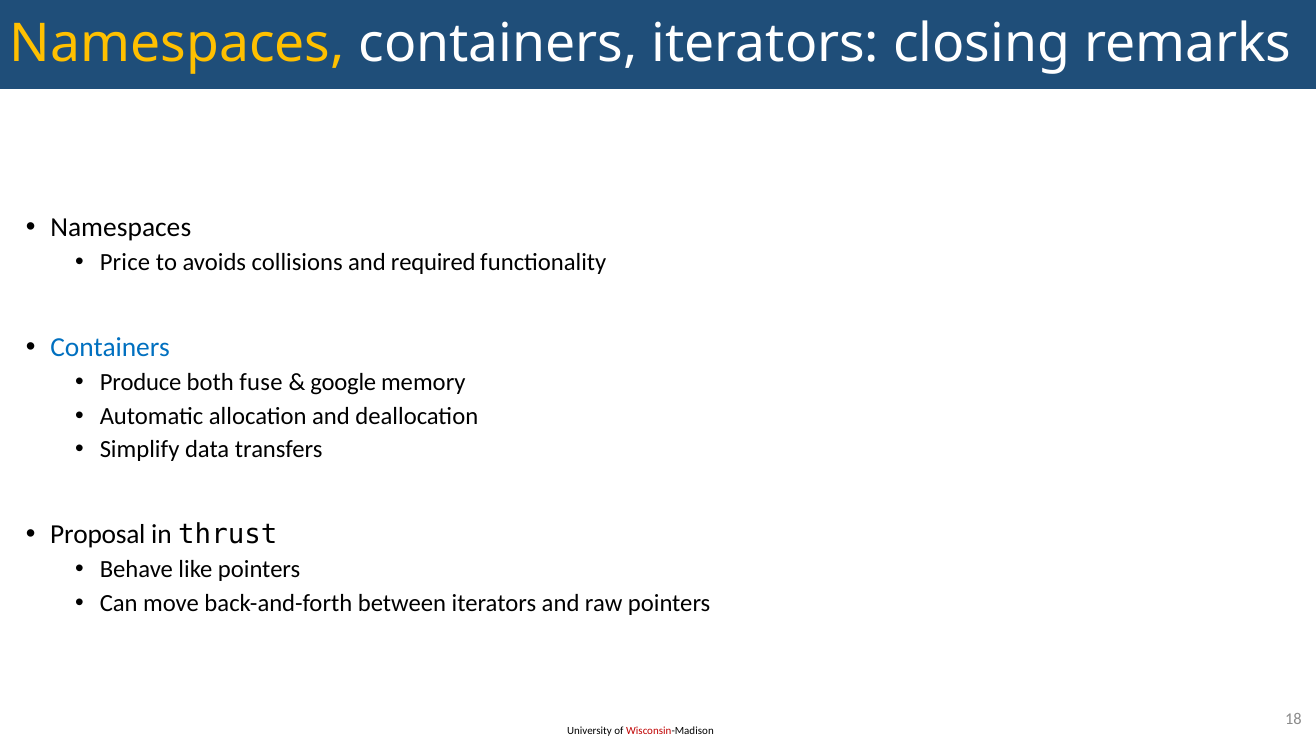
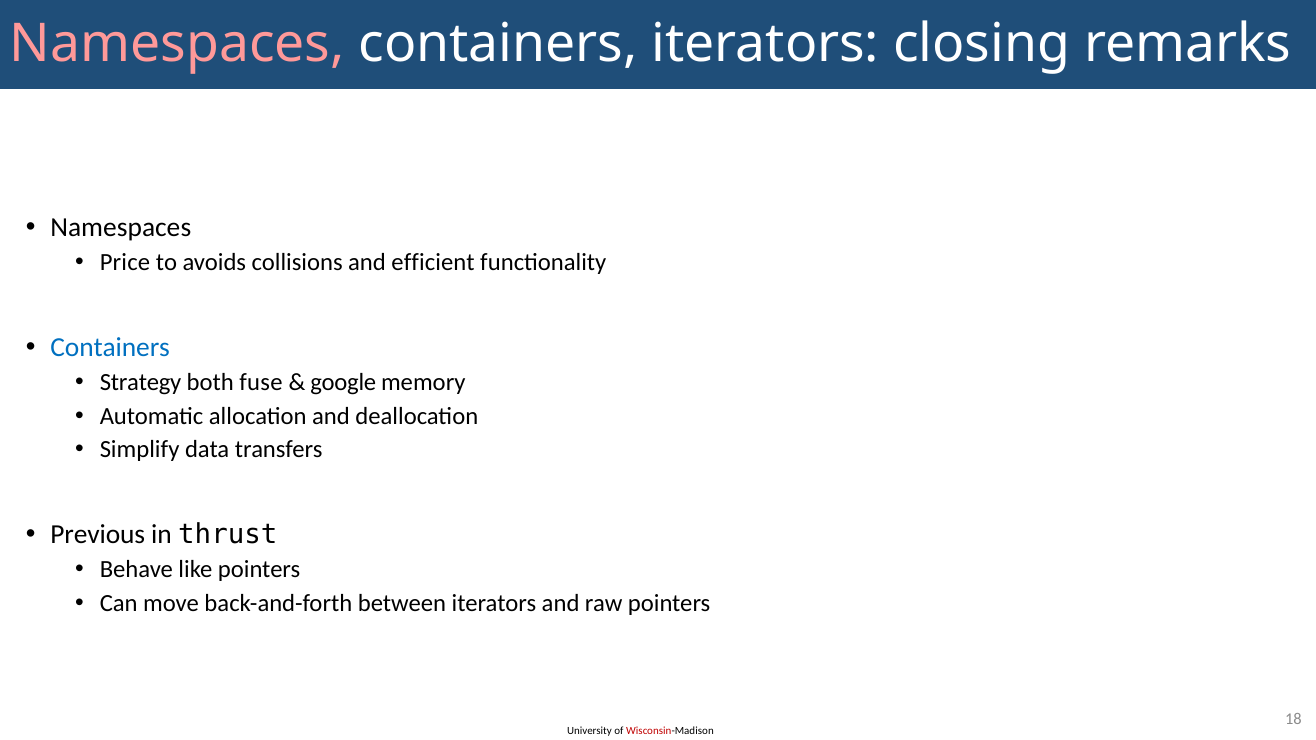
Namespaces at (177, 44) colour: yellow -> pink
required: required -> efficient
Produce: Produce -> Strategy
Proposal: Proposal -> Previous
